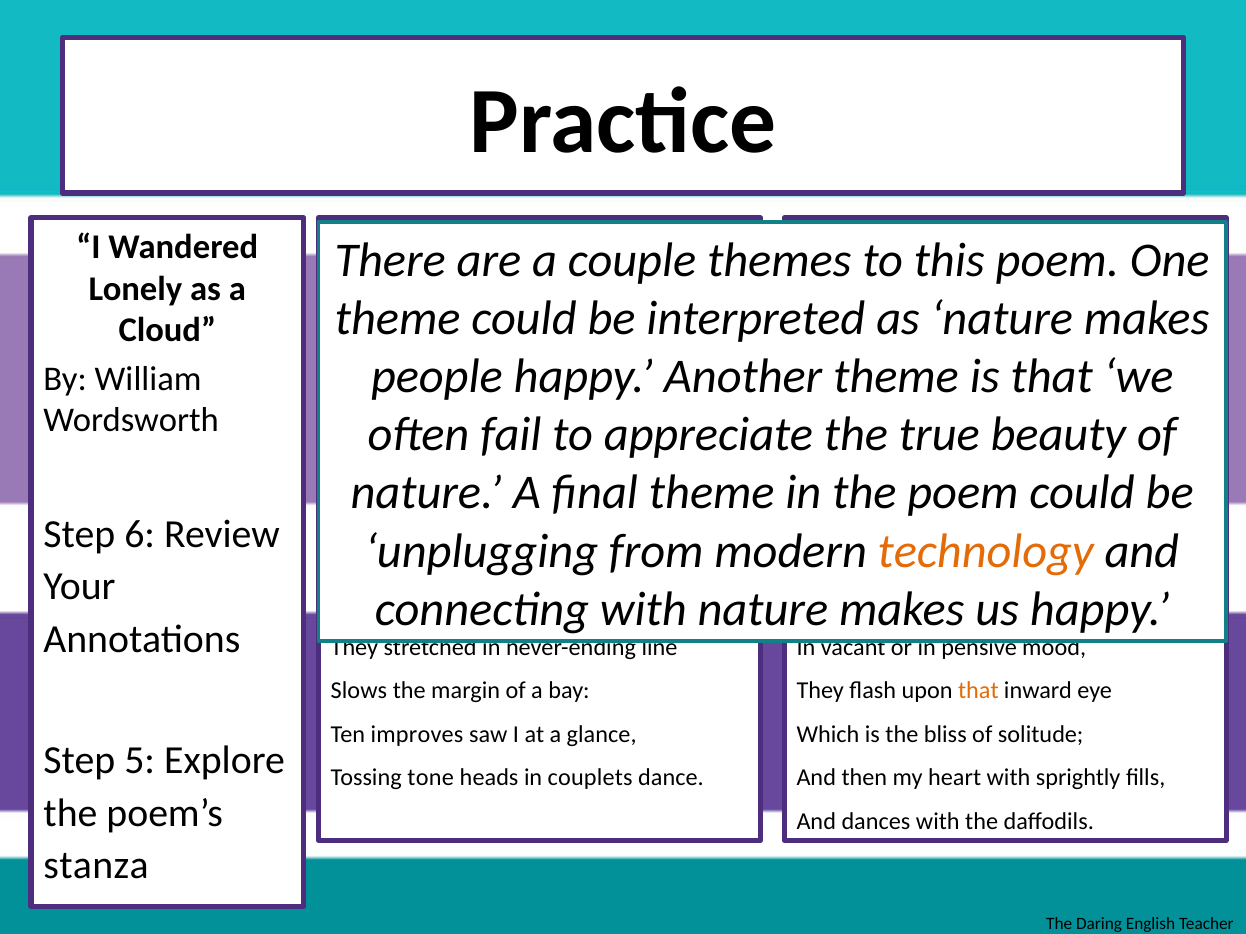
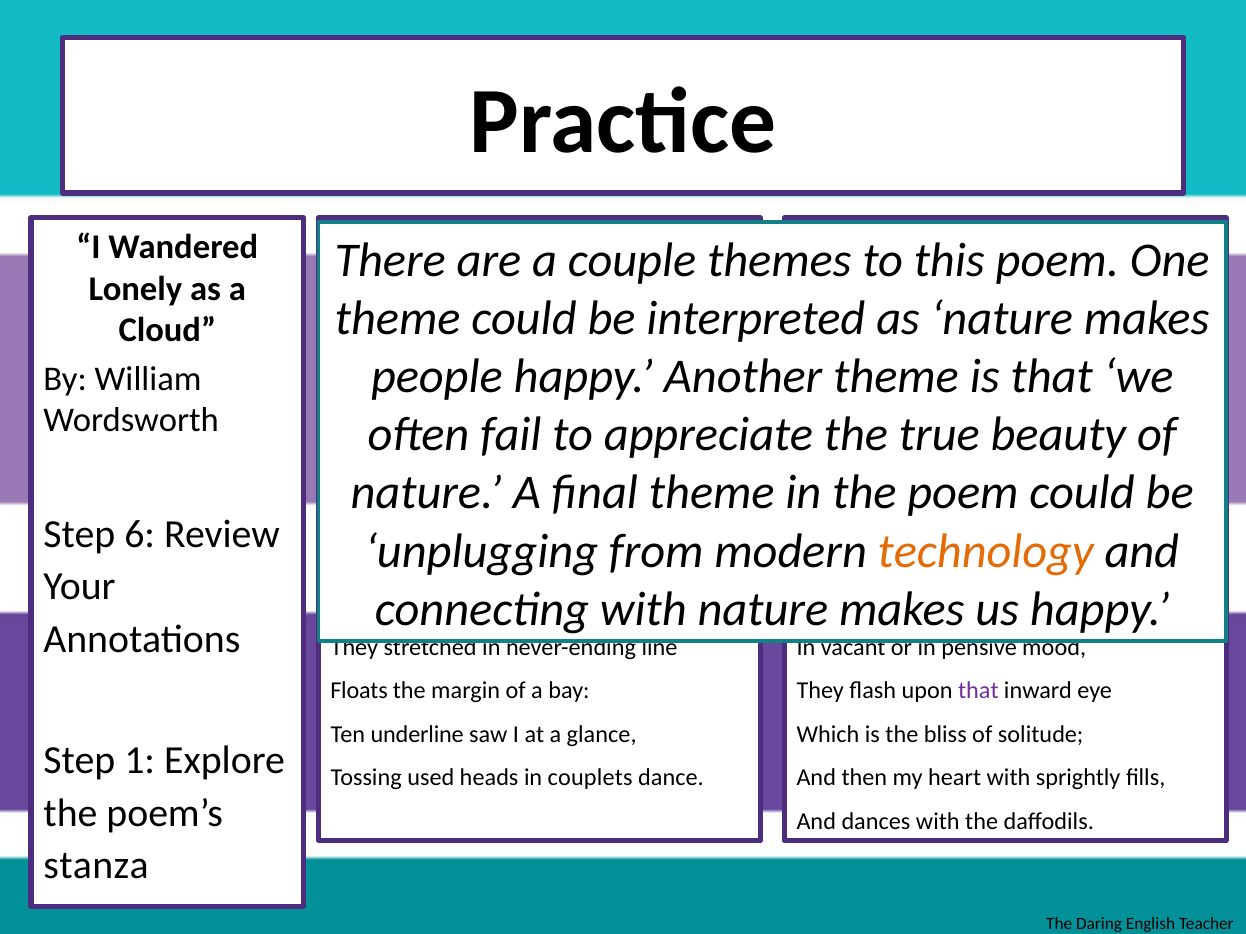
Slows at (359, 691): Slows -> Floats
that at (978, 691) colour: orange -> purple
improves: improves -> underline
5: 5 -> 1
tone: tone -> used
